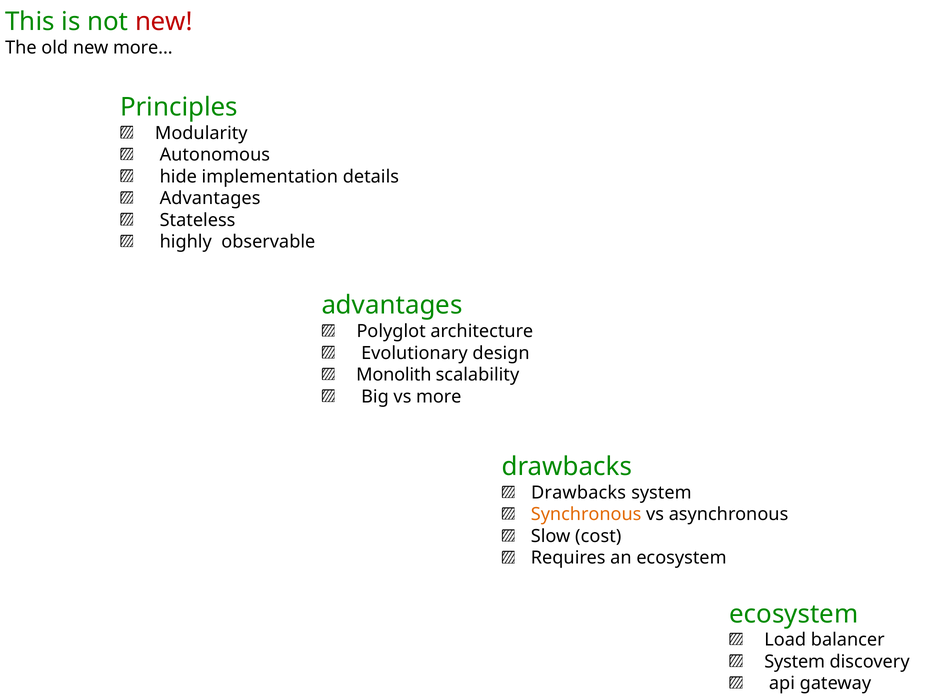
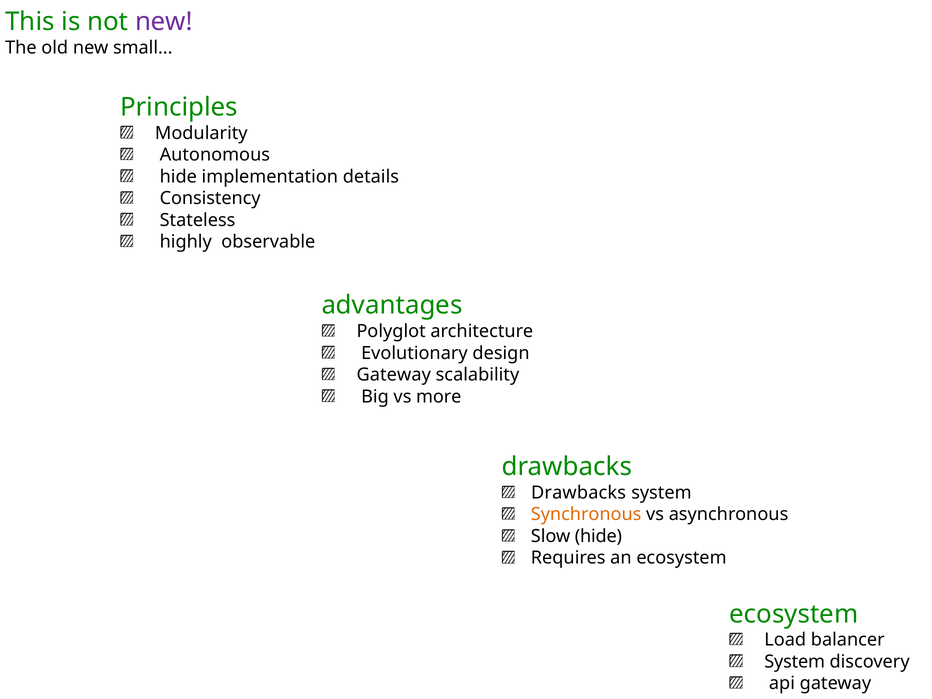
new at (164, 22) colour: red -> purple
new more: more -> small
Advantages at (210, 198): Advantages -> Consistency
Monolith at (394, 375): Monolith -> Gateway
Slow cost: cost -> hide
